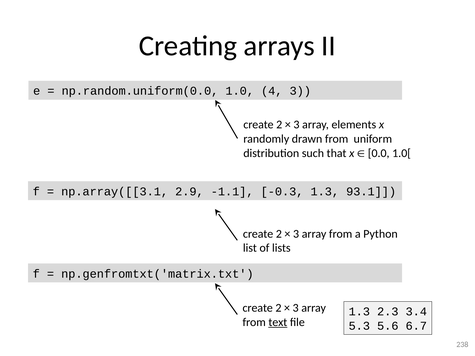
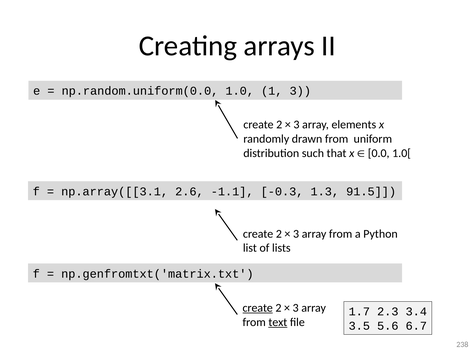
4: 4 -> 1
2.9: 2.9 -> 2.6
93.1: 93.1 -> 91.5
create at (258, 308) underline: none -> present
1.3 at (359, 312): 1.3 -> 1.7
5.3: 5.3 -> 3.5
